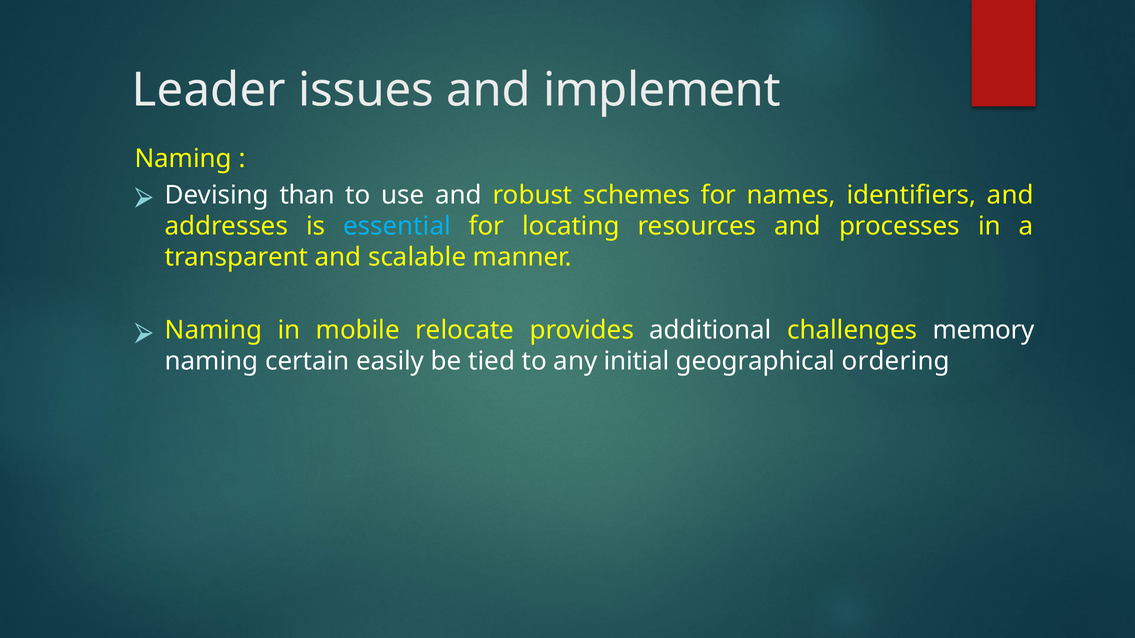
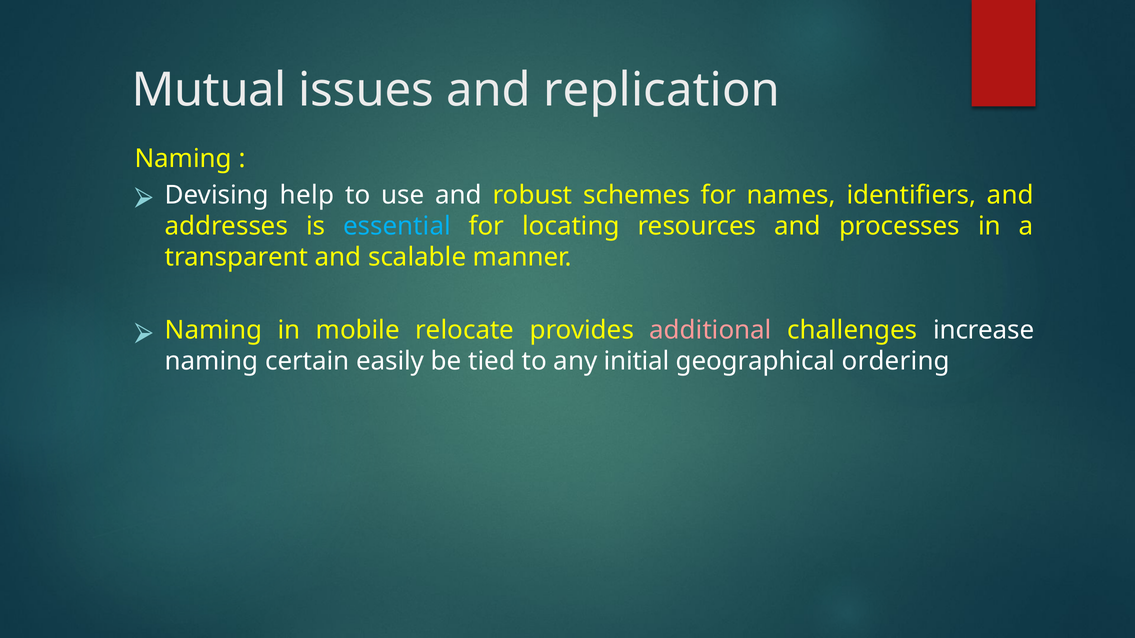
Leader: Leader -> Mutual
implement: implement -> replication
than: than -> help
additional colour: white -> pink
memory: memory -> increase
